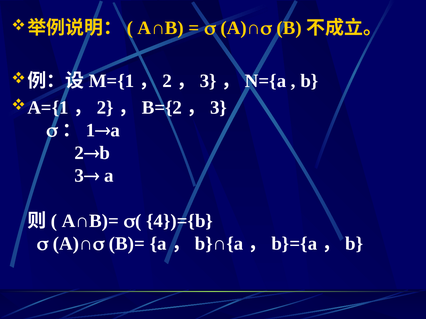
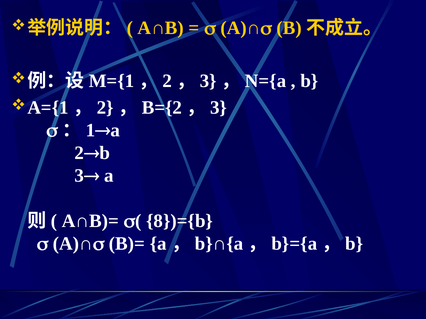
4})={b: 4})={b -> 8})={b
